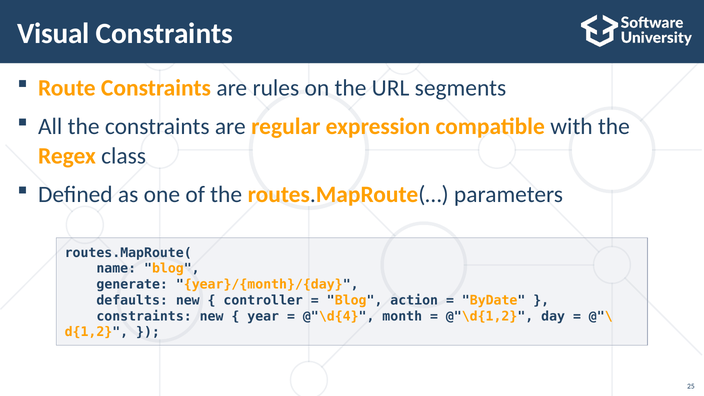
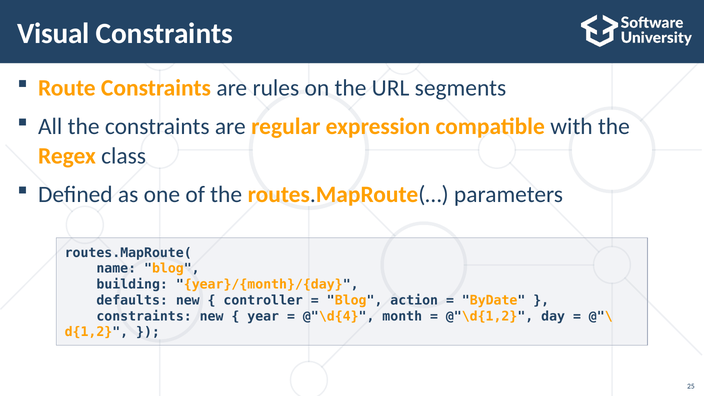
generate: generate -> building
